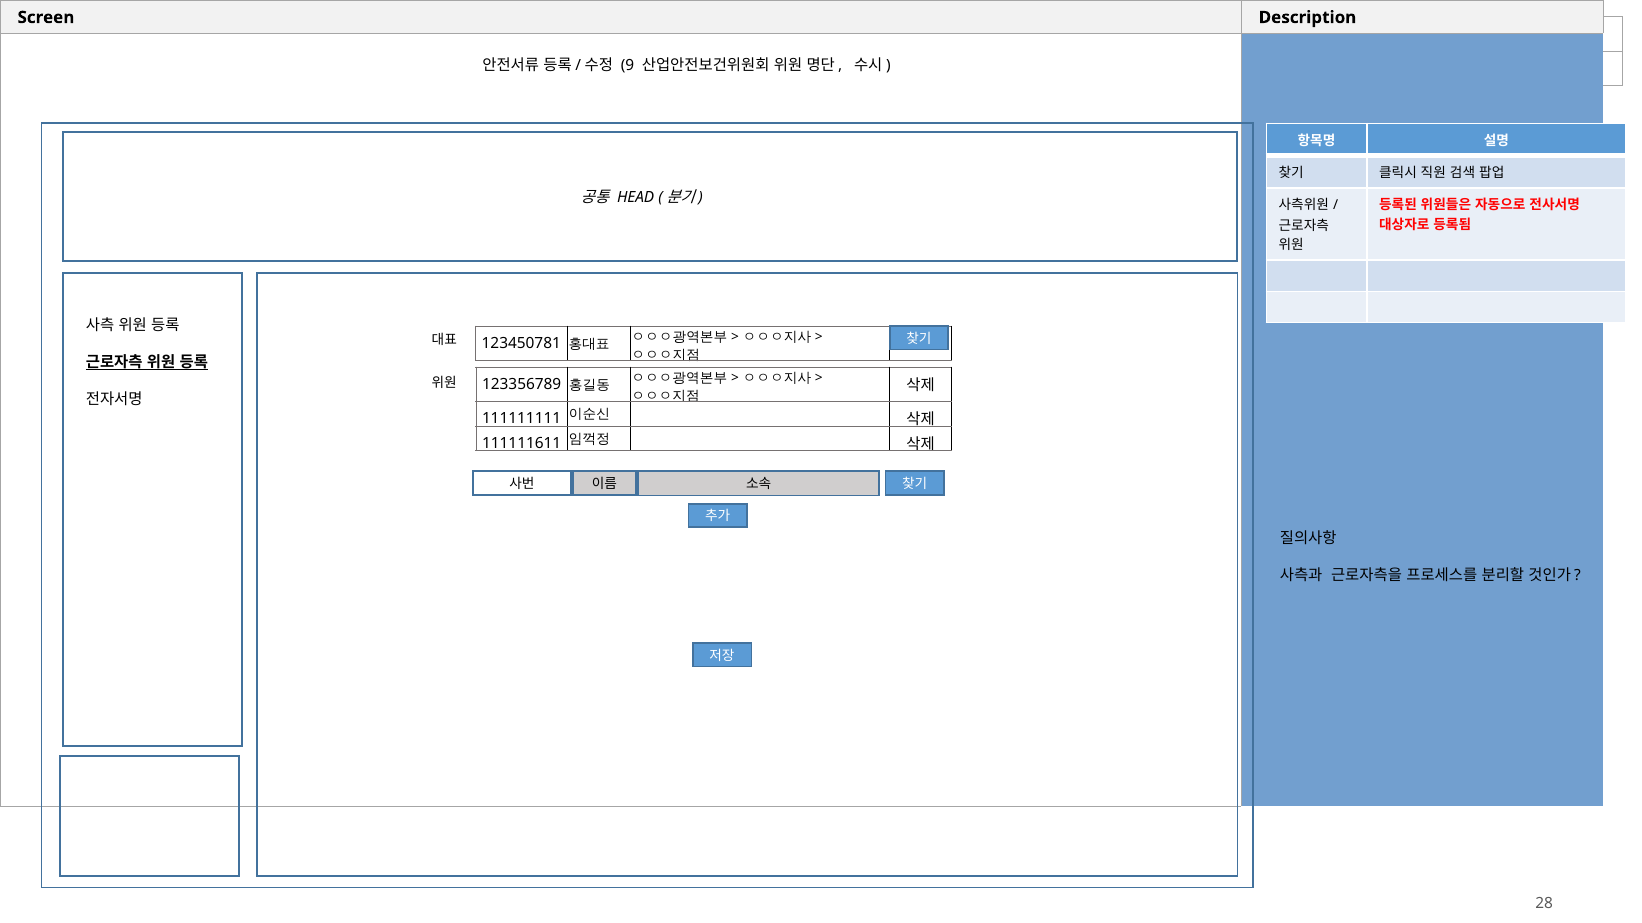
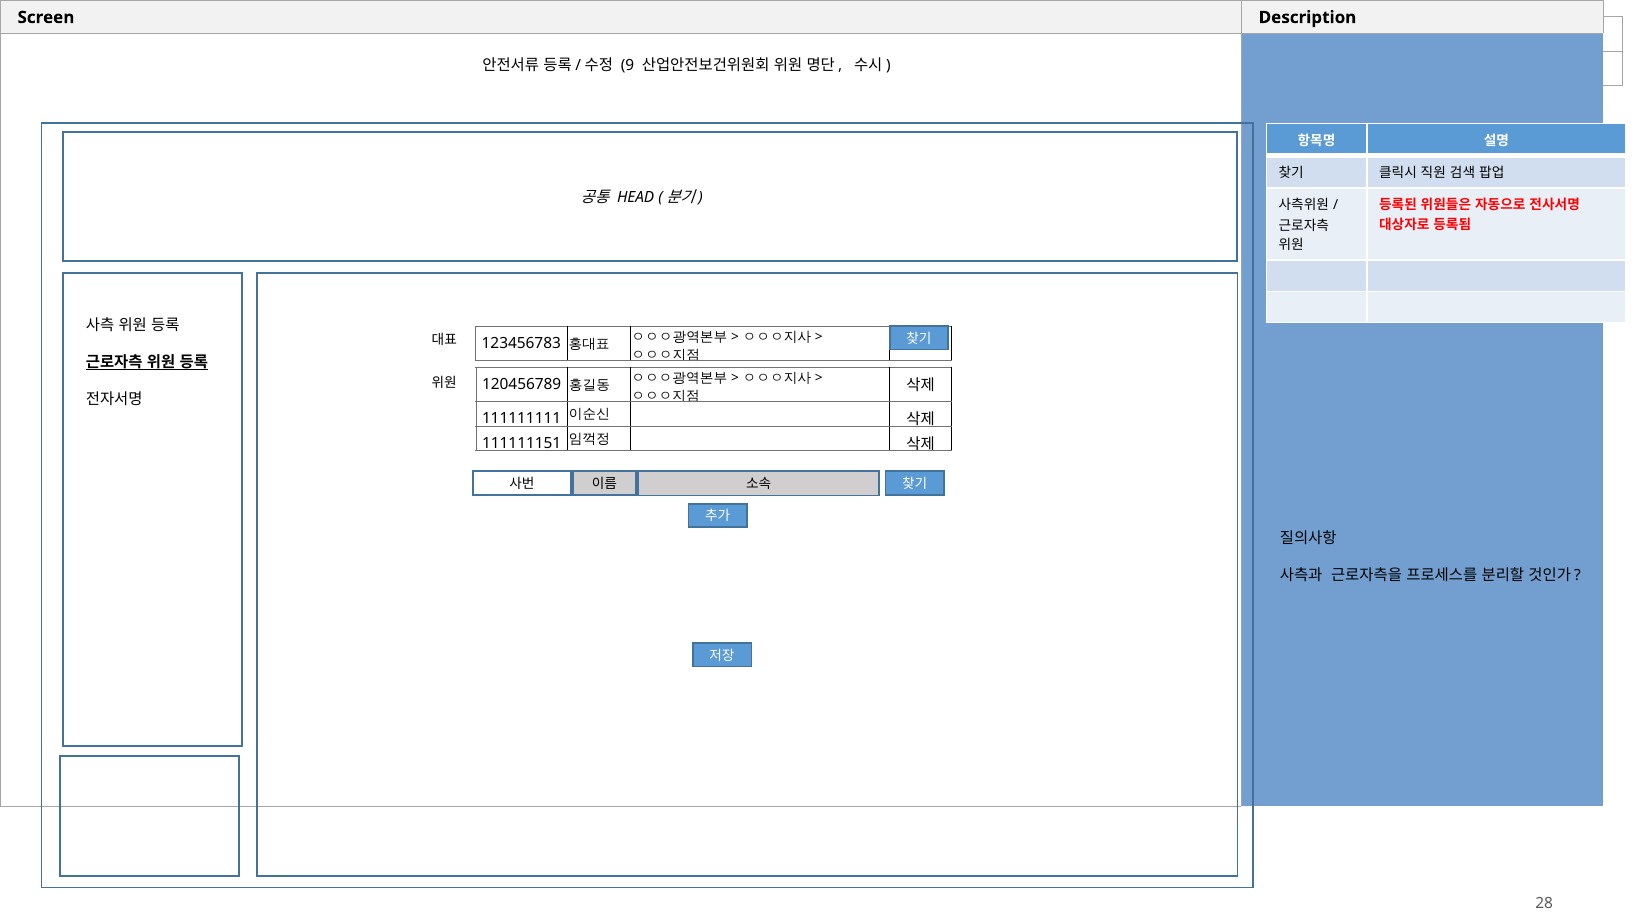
123450781: 123450781 -> 123456783
123356789: 123356789 -> 120456789
111111611: 111111611 -> 111111151
